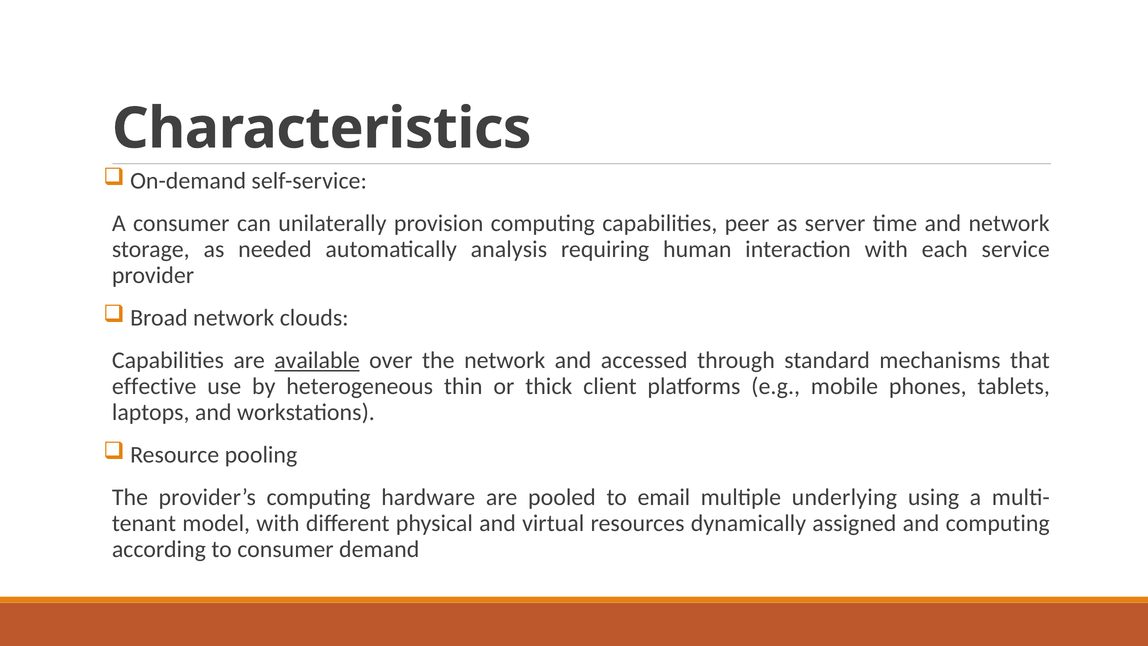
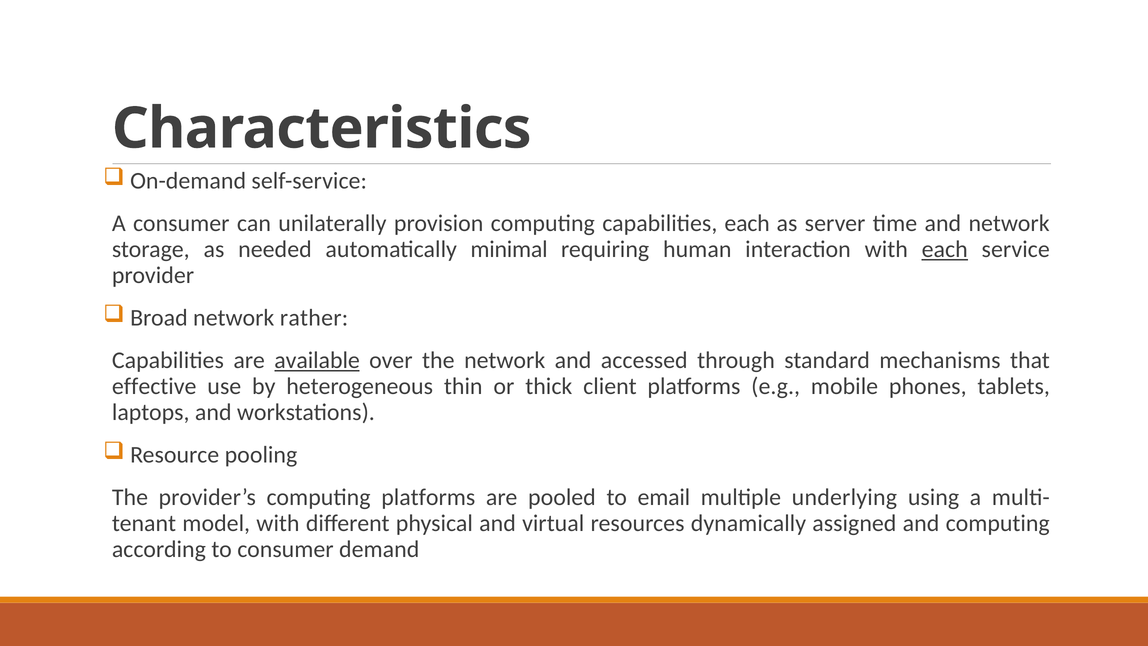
capabilities peer: peer -> each
analysis: analysis -> minimal
each at (945, 249) underline: none -> present
clouds: clouds -> rather
computing hardware: hardware -> platforms
